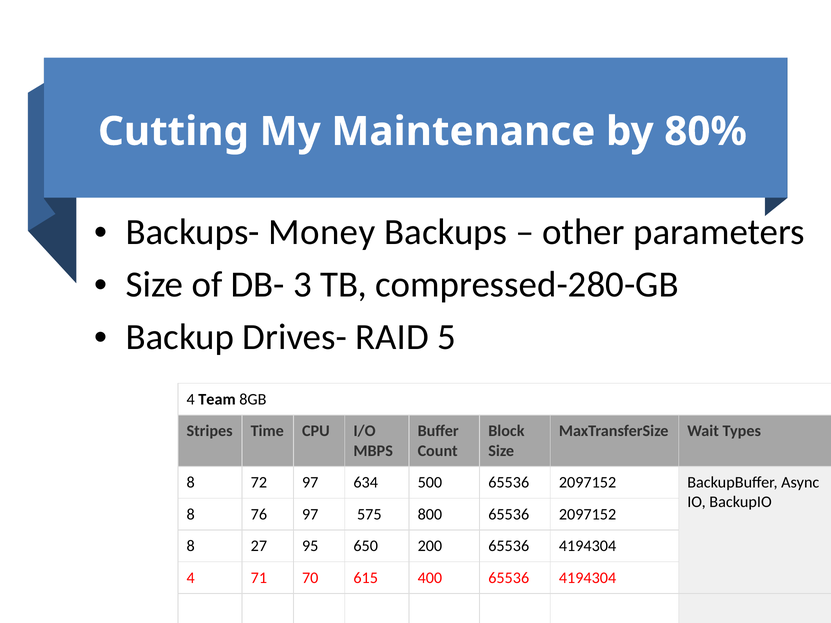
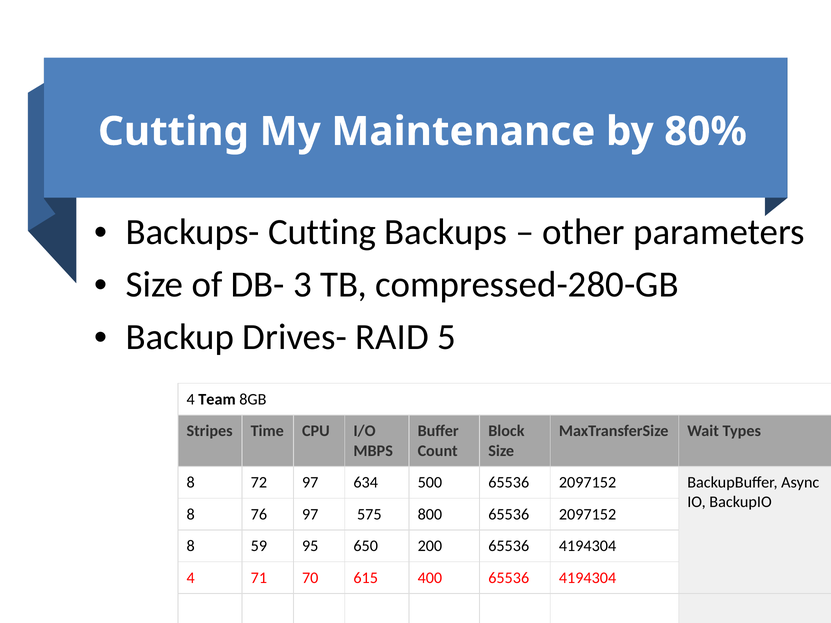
Backups- Money: Money -> Cutting
27: 27 -> 59
